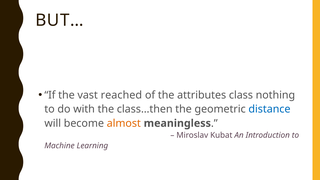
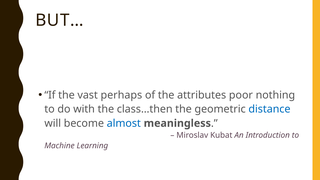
reached: reached -> perhaps
class: class -> poor
almost colour: orange -> blue
